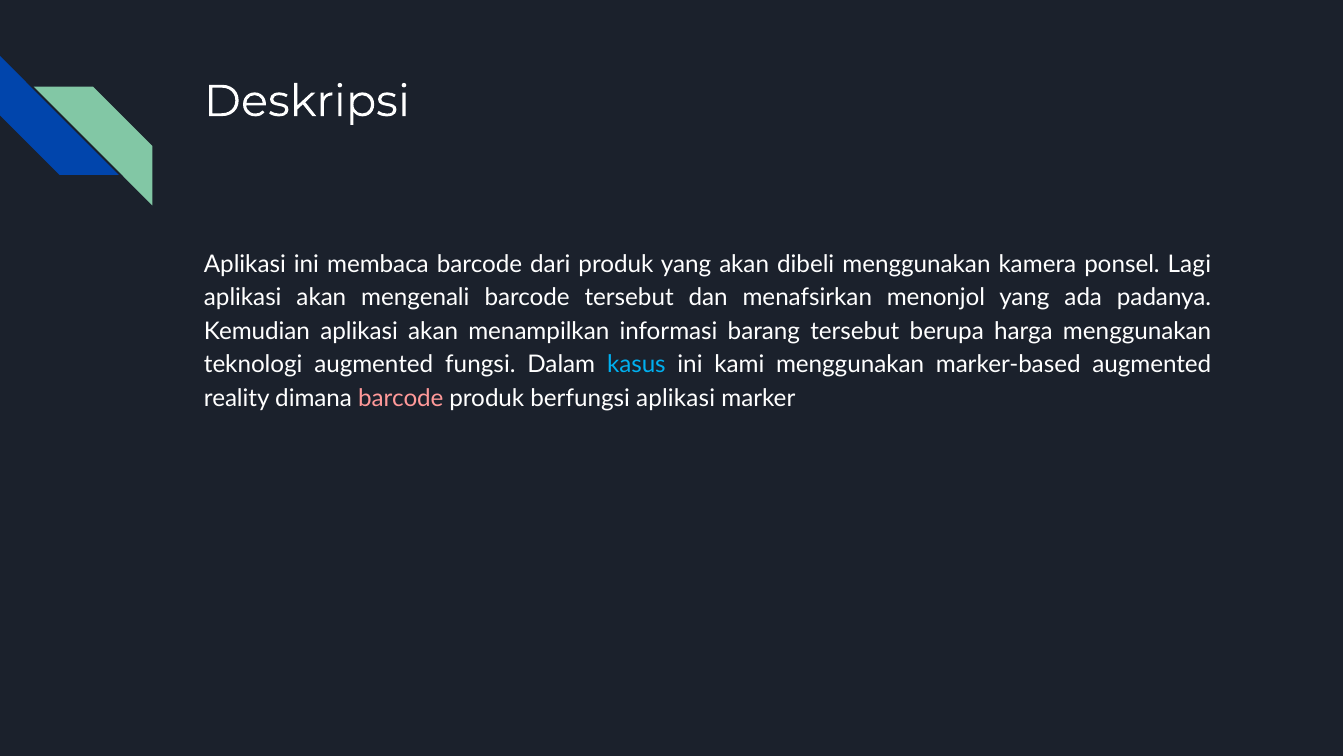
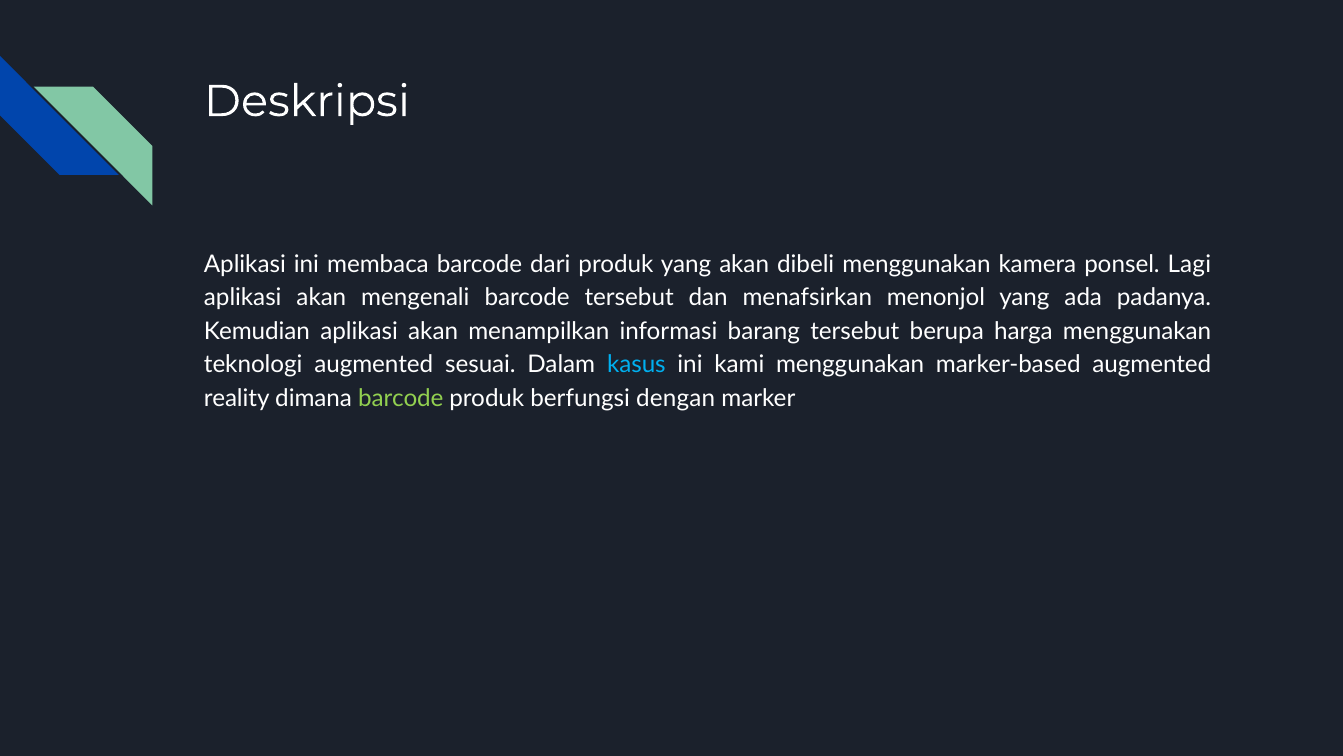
fungsi: fungsi -> sesuai
barcode at (401, 398) colour: pink -> light green
berfungsi aplikasi: aplikasi -> dengan
